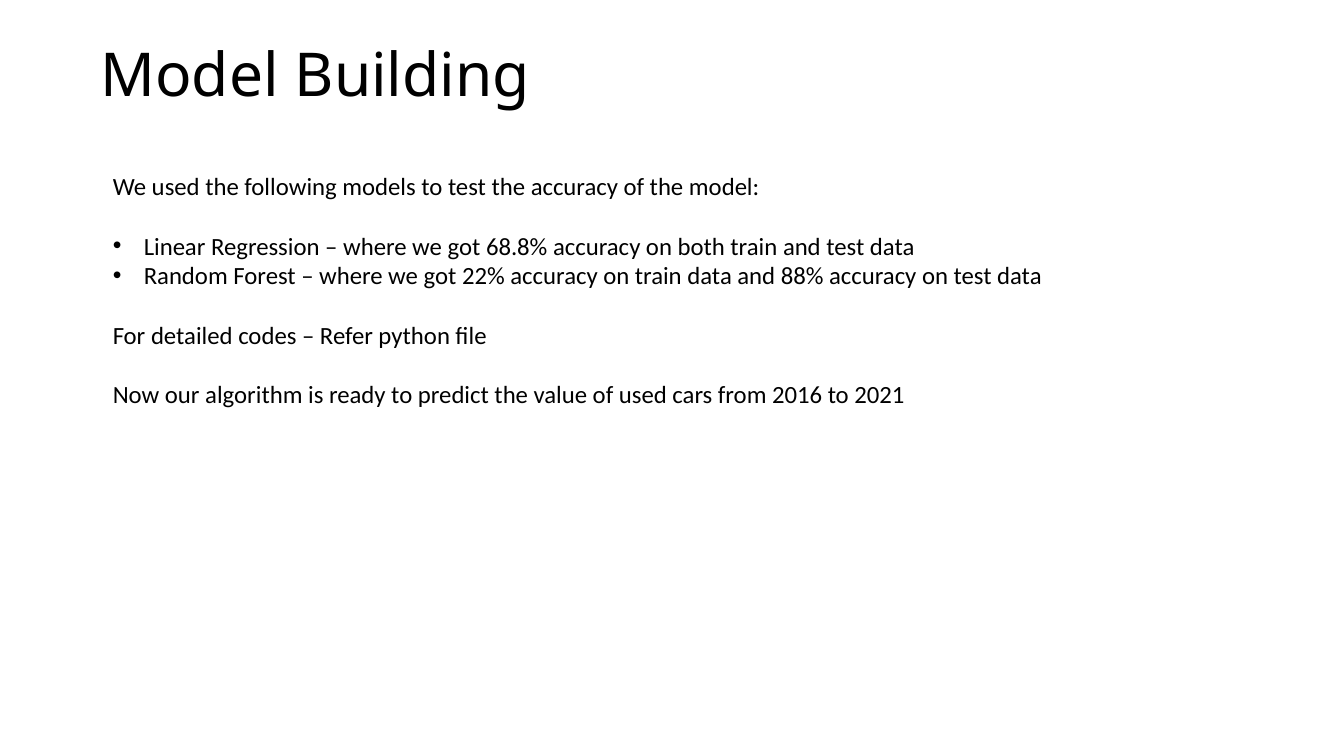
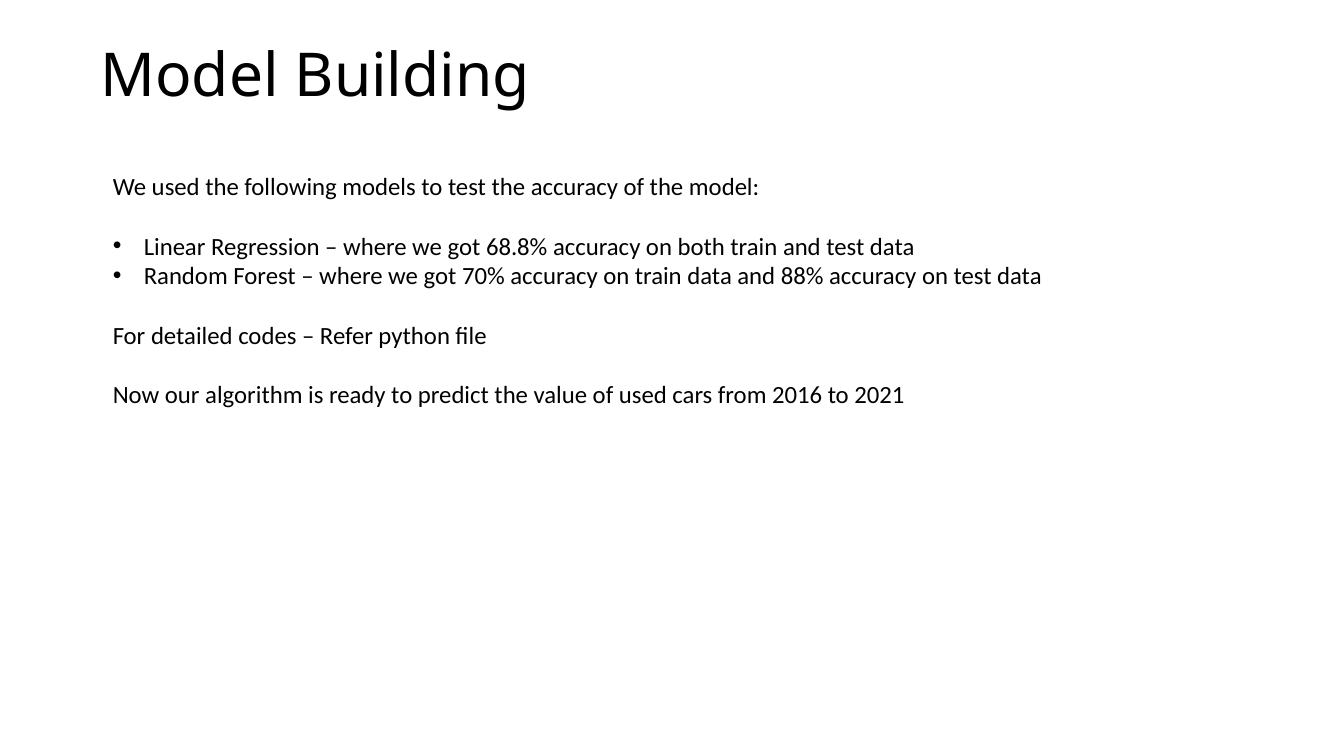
22%: 22% -> 70%
